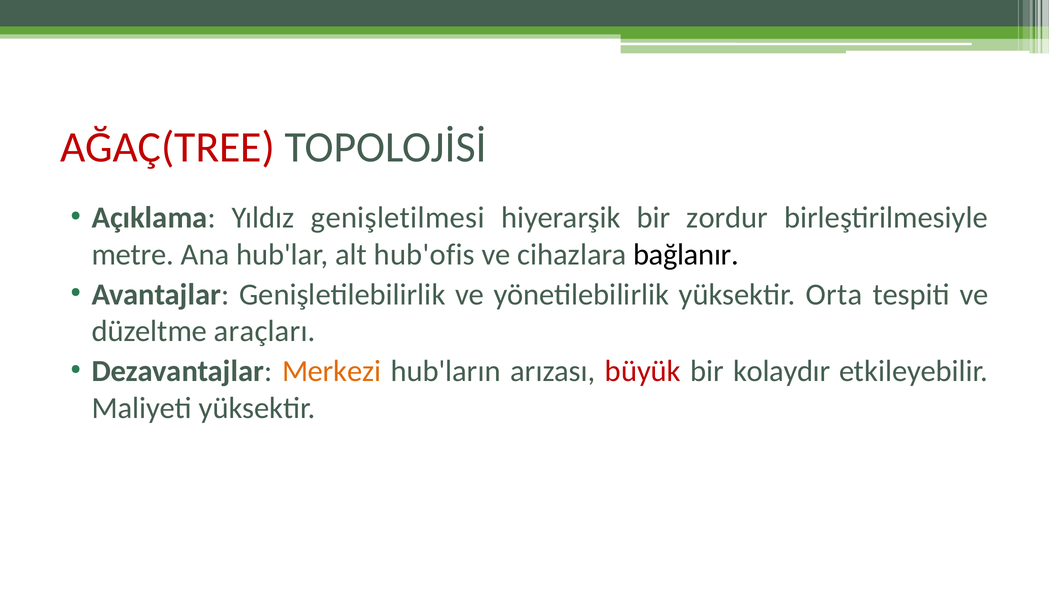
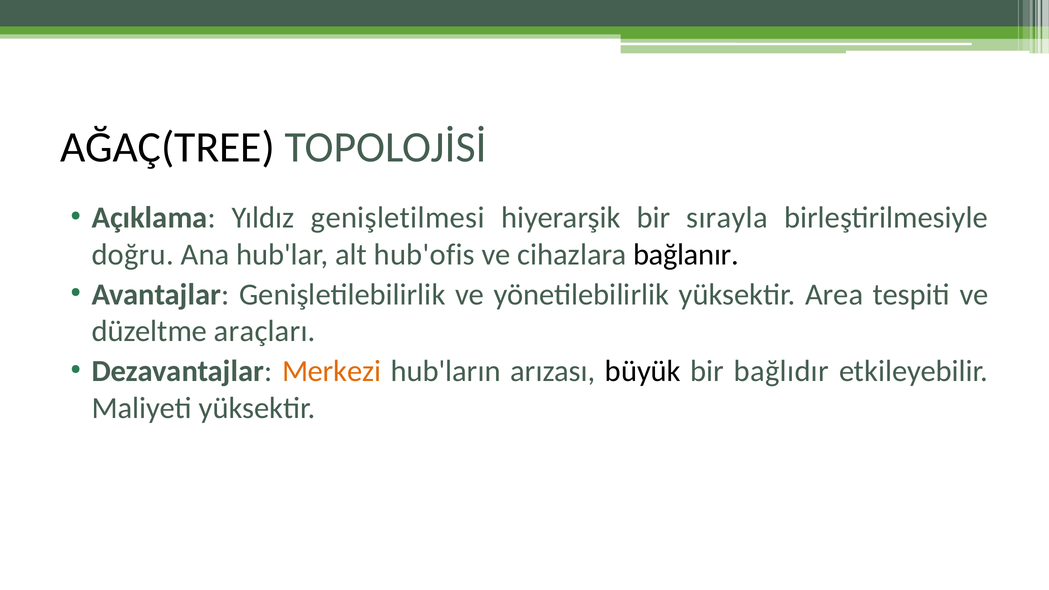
AĞAÇ(TREE colour: red -> black
zordur: zordur -> sırayla
metre: metre -> doğru
Orta: Orta -> Area
büyük colour: red -> black
kolaydır: kolaydır -> bağlıdır
